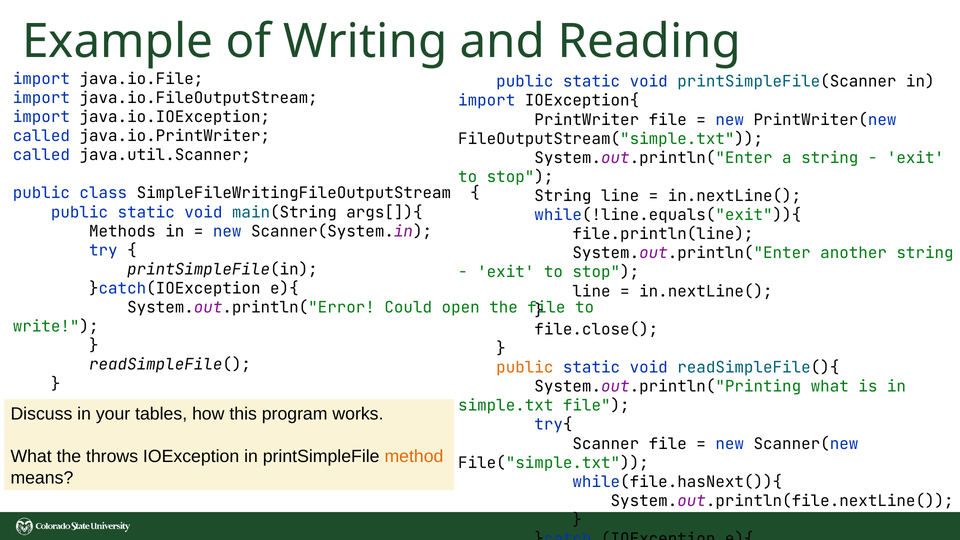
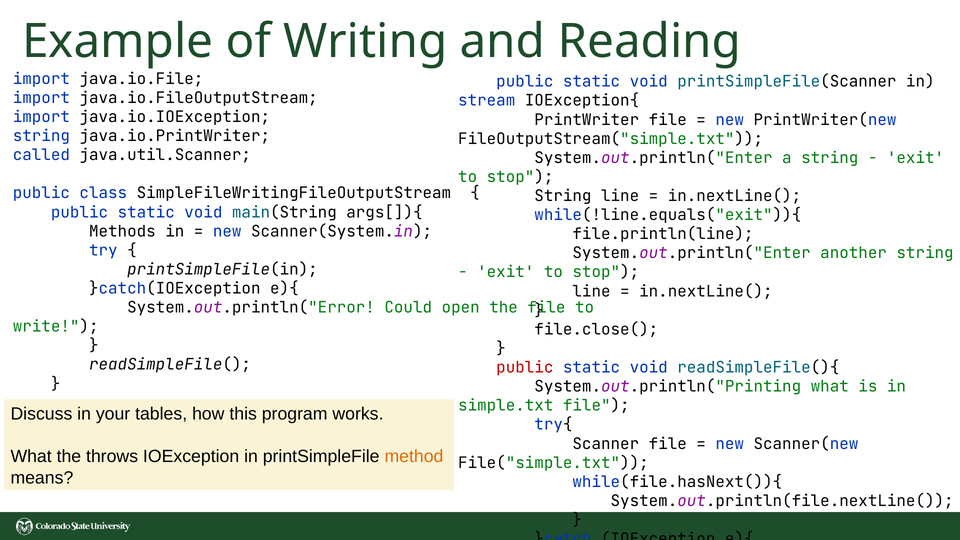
import at (487, 101): import -> stream
called at (41, 136): called -> string
public at (525, 368) colour: orange -> red
